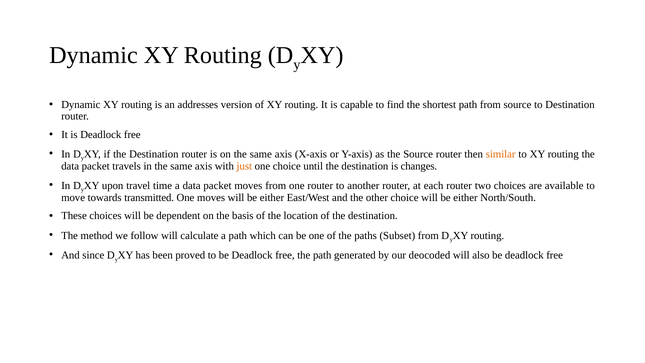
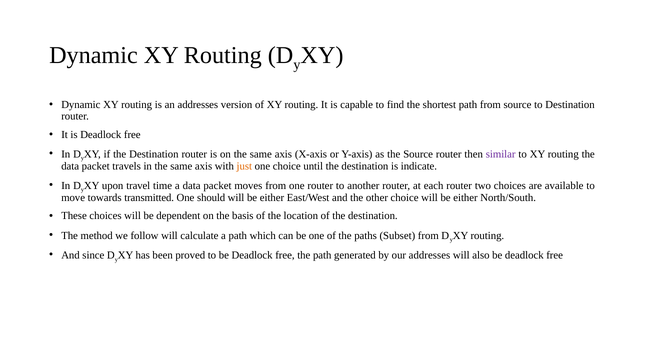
similar colour: orange -> purple
changes: changes -> indicate
One moves: moves -> should
our deocoded: deocoded -> addresses
